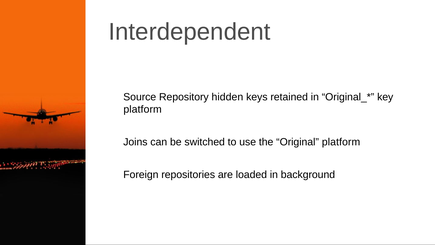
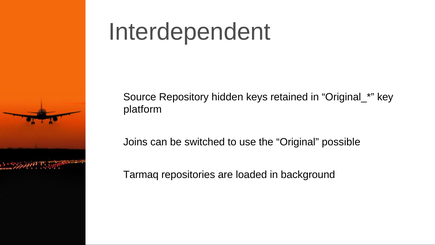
Original platform: platform -> possible
Foreign: Foreign -> Tarmaq
